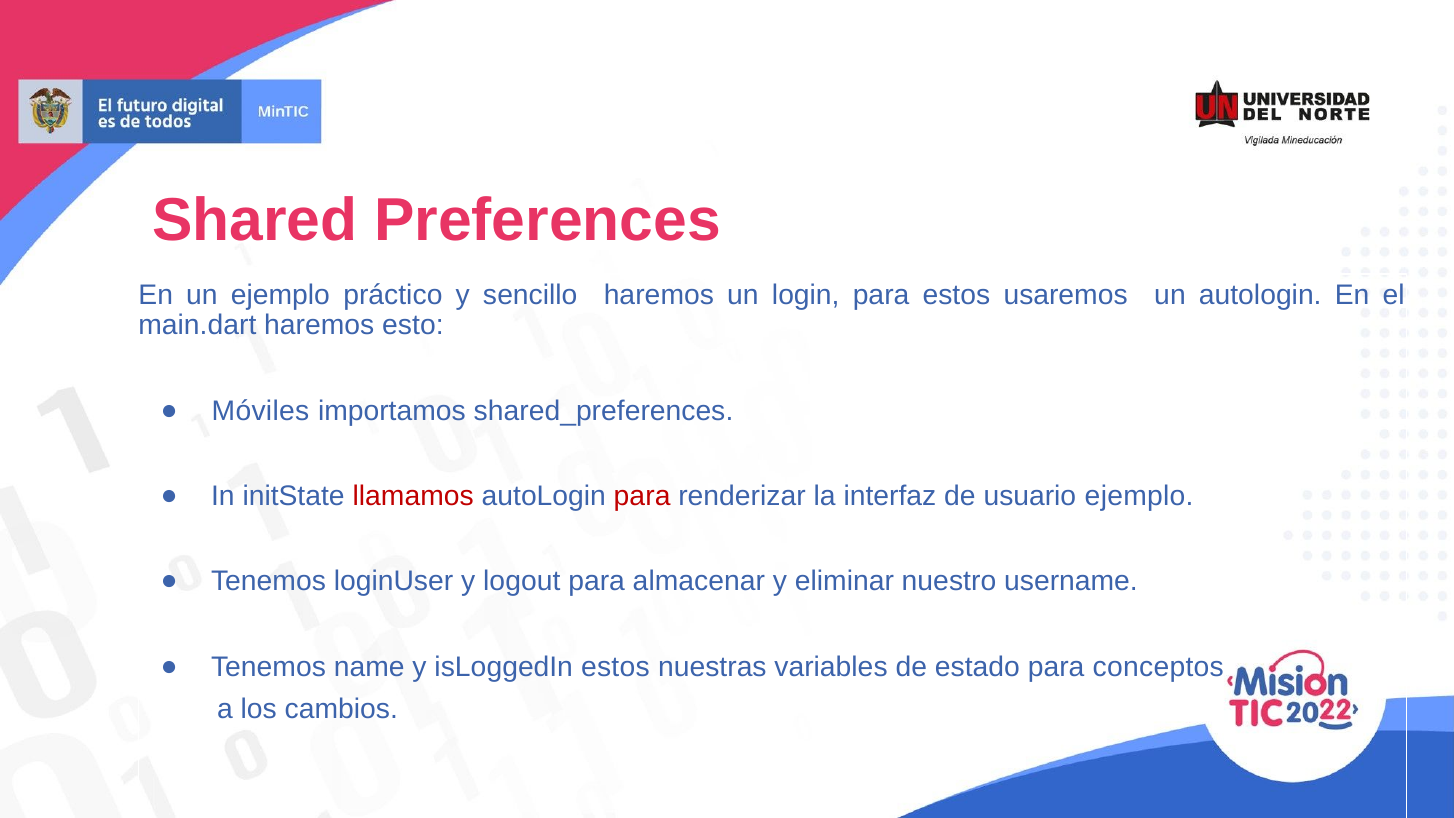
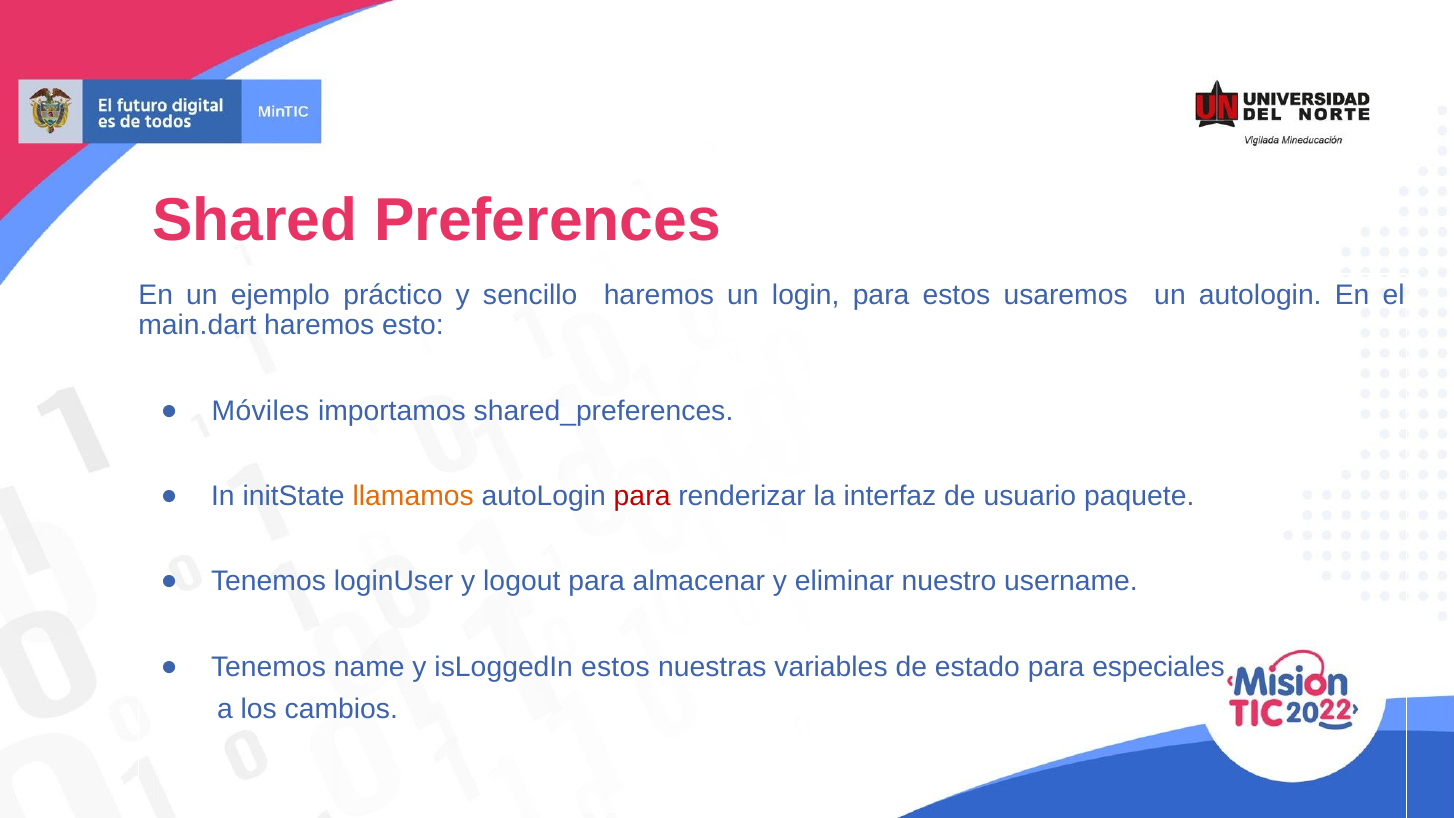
llamamos colour: red -> orange
usuario ejemplo: ejemplo -> paquete
conceptos: conceptos -> especiales
